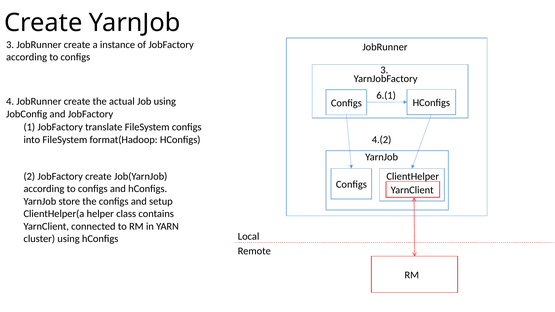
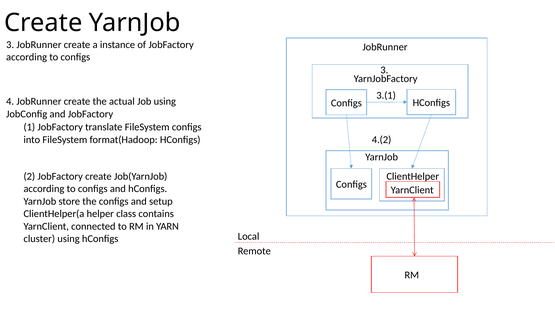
6.(1: 6.(1 -> 3.(1
